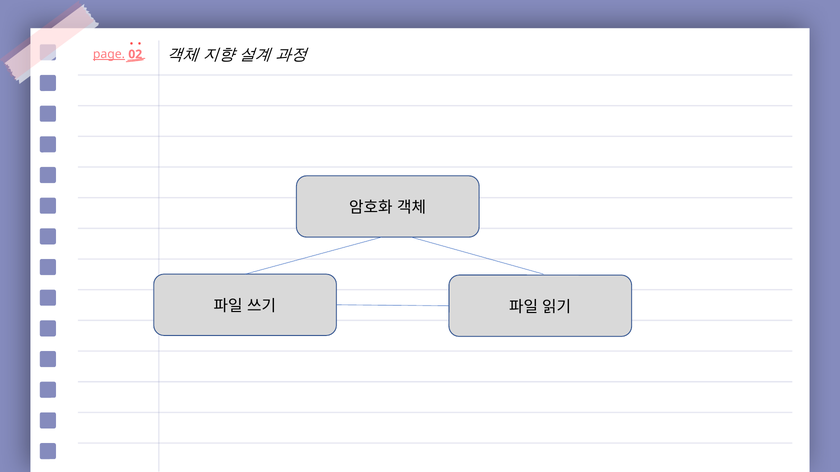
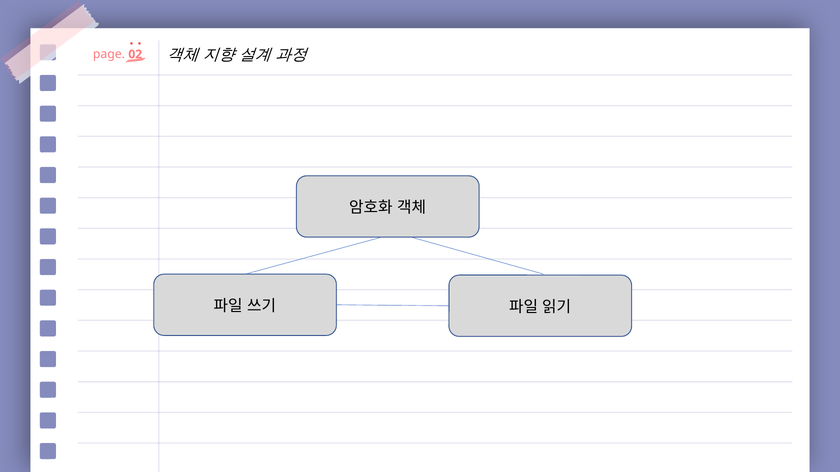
page underline: present -> none
